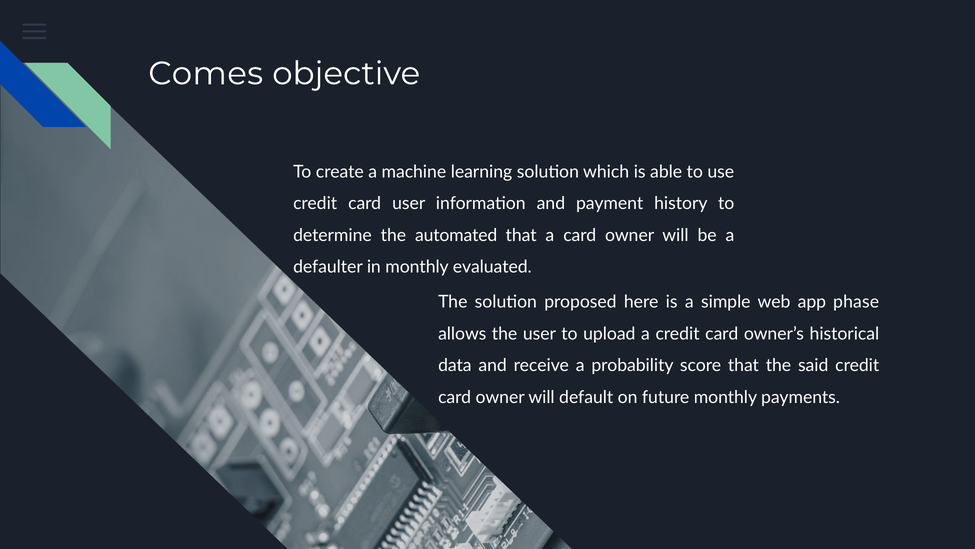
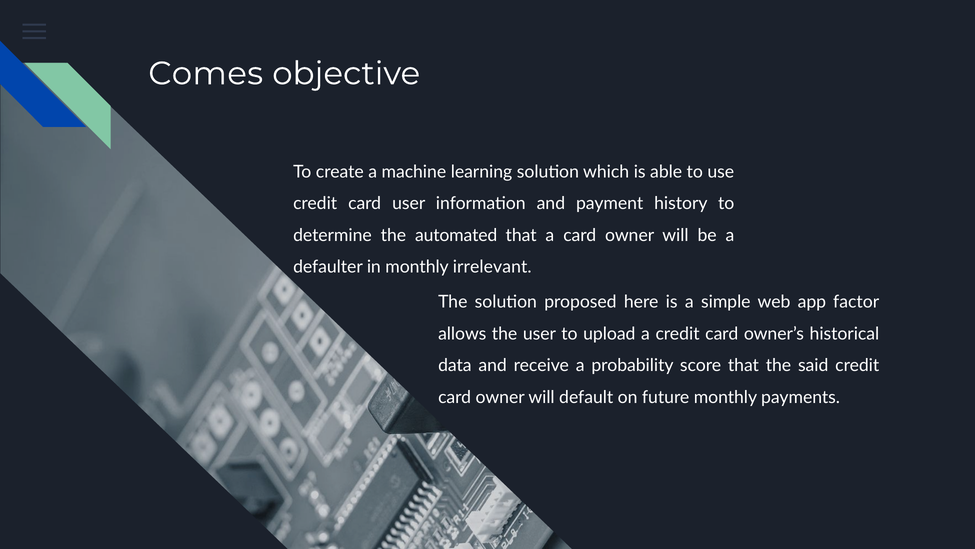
evaluated: evaluated -> irrelevant
phase: phase -> factor
